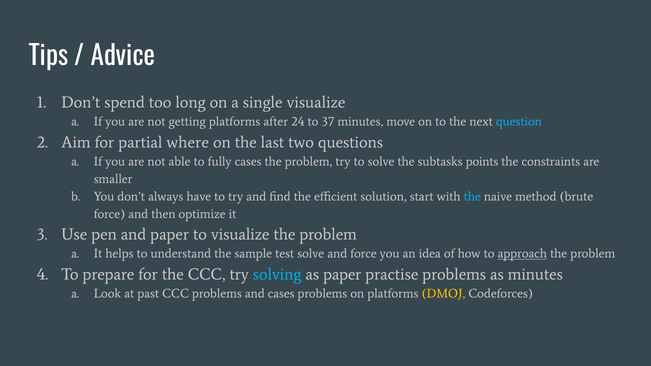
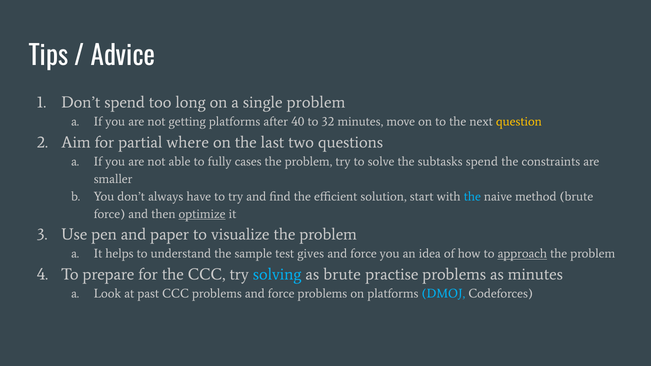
single visualize: visualize -> problem
24: 24 -> 40
37: 37 -> 32
question colour: light blue -> yellow
subtasks points: points -> spend
optimize underline: none -> present
test solve: solve -> gives
as paper: paper -> brute
problems and cases: cases -> force
DMOJ colour: yellow -> light blue
